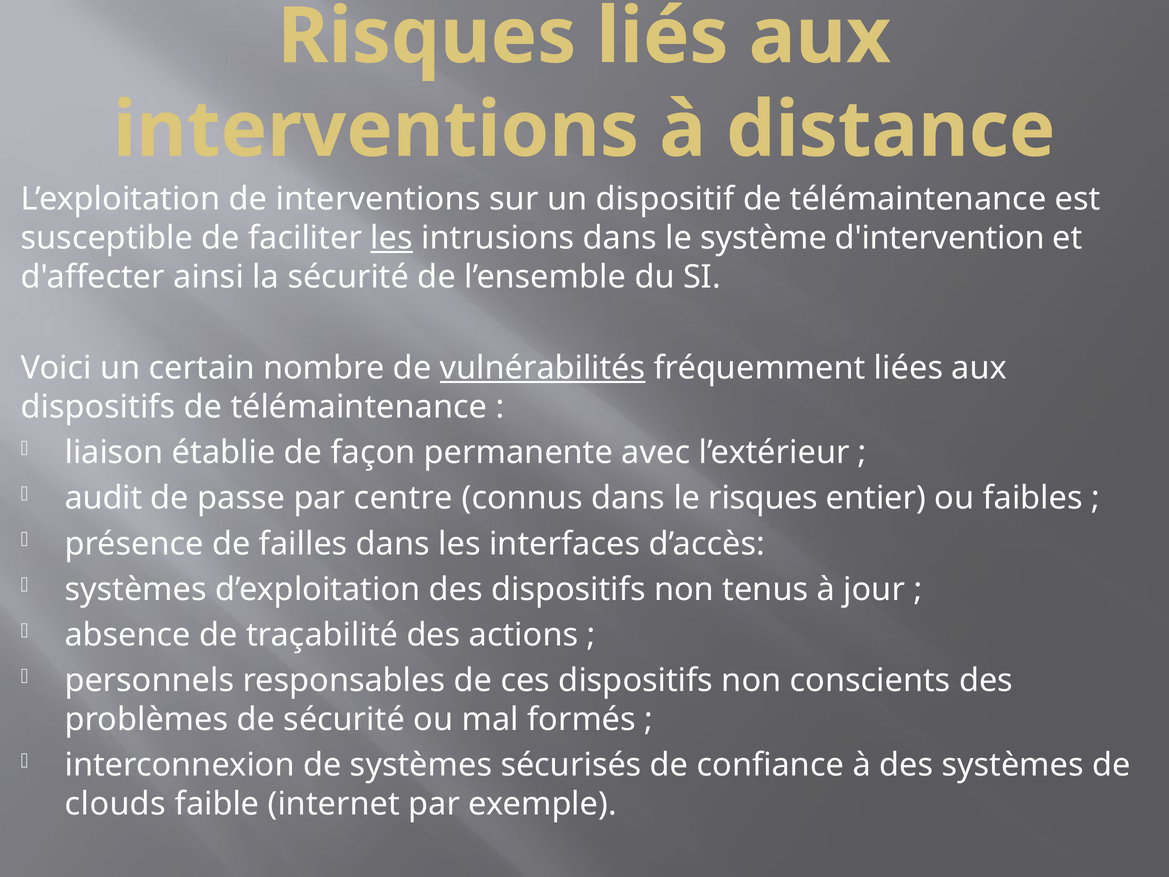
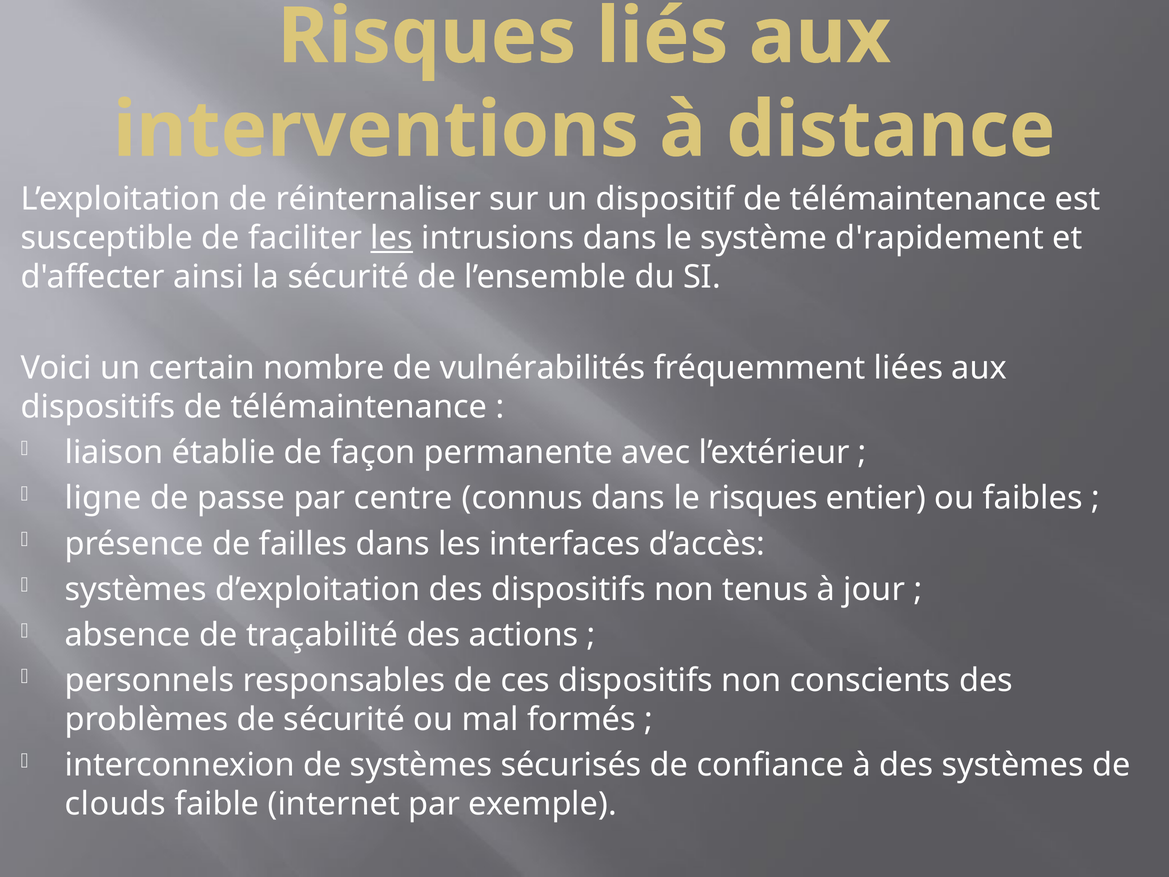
de interventions: interventions -> réinternaliser
d'intervention: d'intervention -> d'rapidement
vulnérabilités underline: present -> none
audit: audit -> ligne
